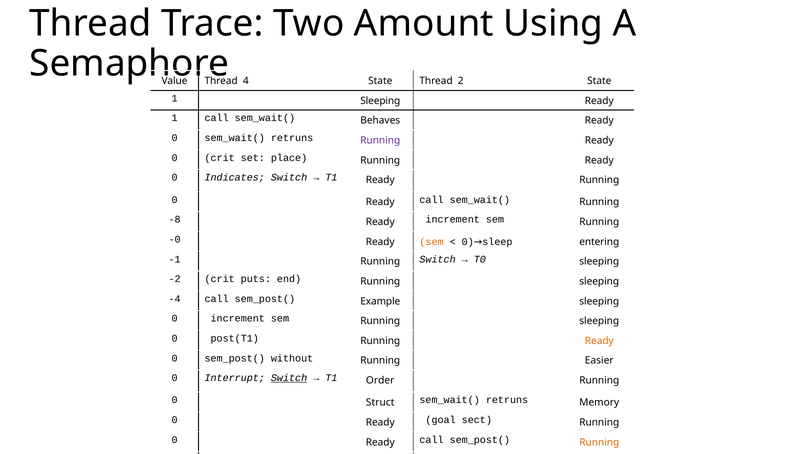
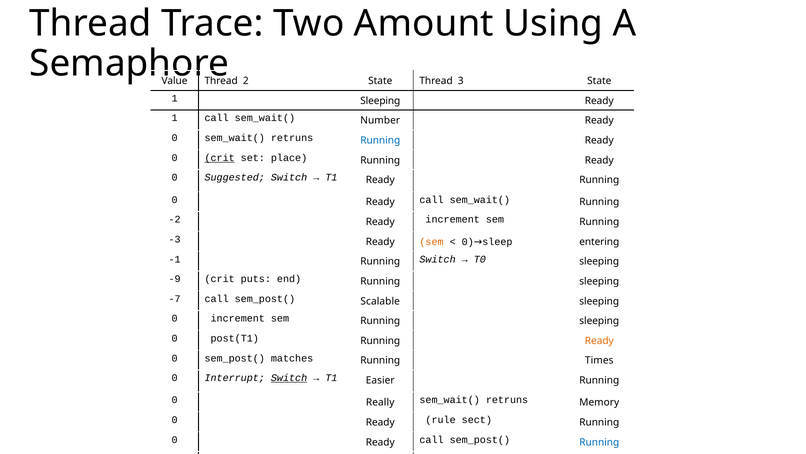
4: 4 -> 2
2: 2 -> 3
Behaves: Behaves -> Number
Running at (380, 140) colour: purple -> blue
crit at (220, 158) underline: none -> present
Indicates: Indicates -> Suggested
-8: -8 -> -2
-0: -0 -> -3
-2: -2 -> -9
-4: -4 -> -7
Example: Example -> Scalable
without: without -> matches
Easier: Easier -> Times
Order: Order -> Easier
Struct: Struct -> Really
goal: goal -> rule
Running at (599, 442) colour: orange -> blue
